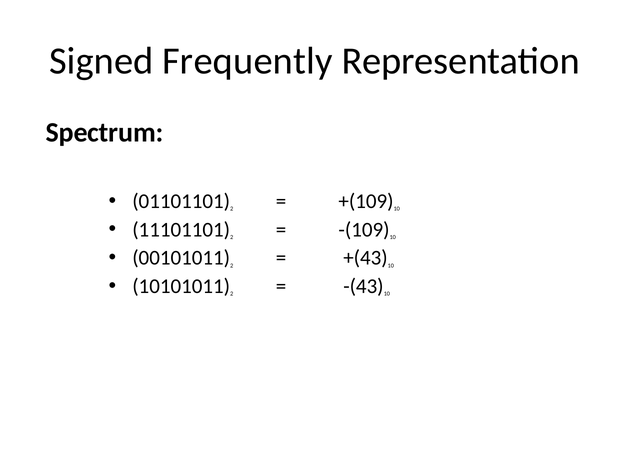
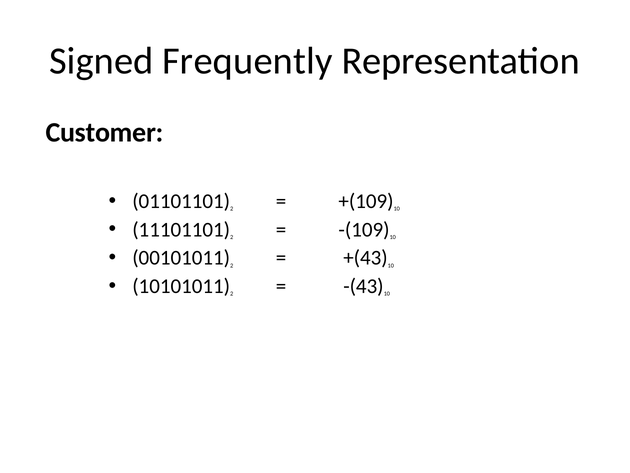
Spectrum: Spectrum -> Customer
